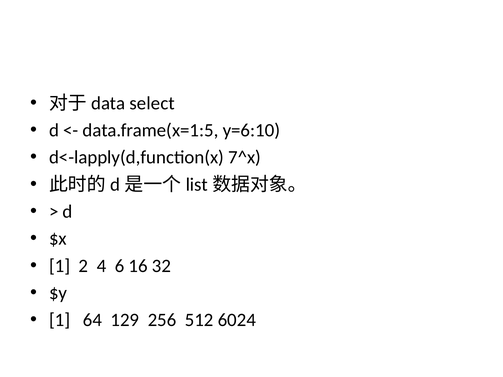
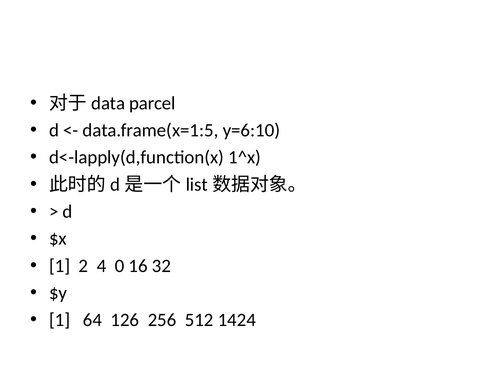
select: select -> parcel
7^x: 7^x -> 1^x
6: 6 -> 0
129: 129 -> 126
6024: 6024 -> 1424
